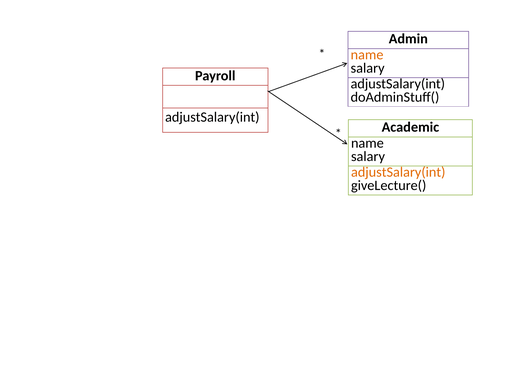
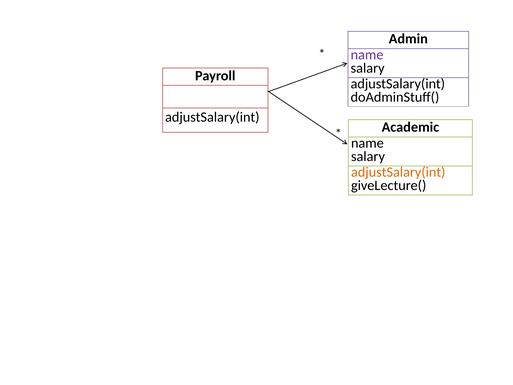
name at (367, 55) colour: orange -> purple
